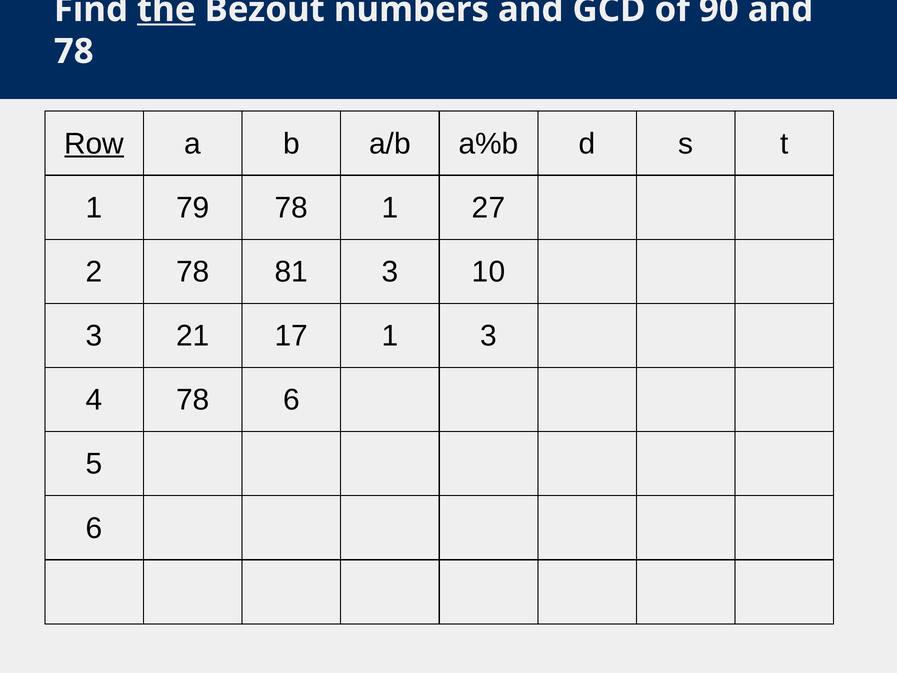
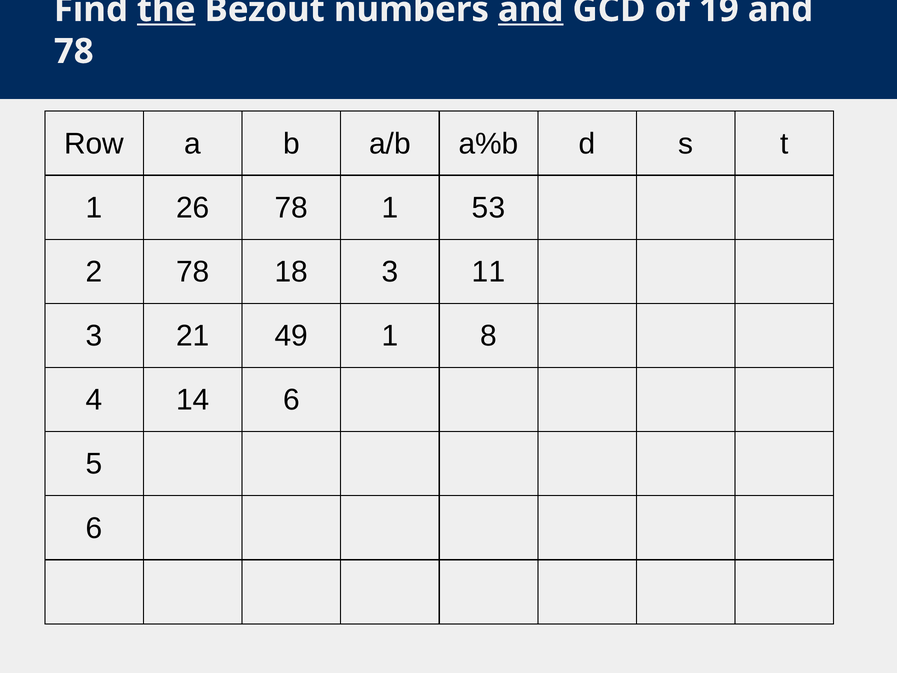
and at (531, 10) underline: none -> present
90: 90 -> 19
Row underline: present -> none
79: 79 -> 26
27: 27 -> 53
81: 81 -> 18
10: 10 -> 11
17: 17 -> 49
1 3: 3 -> 8
4 78: 78 -> 14
